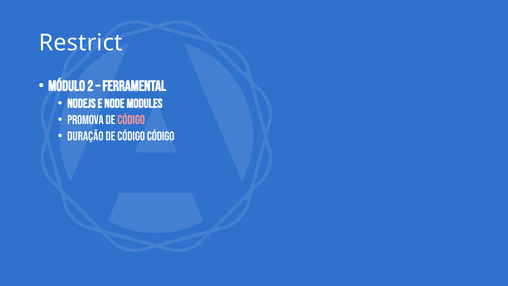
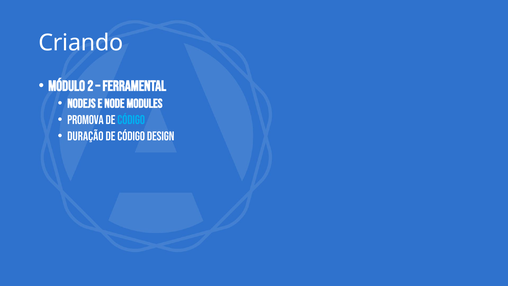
Restrict: Restrict -> Criando
código at (131, 120) colour: pink -> light blue
código código: código -> design
